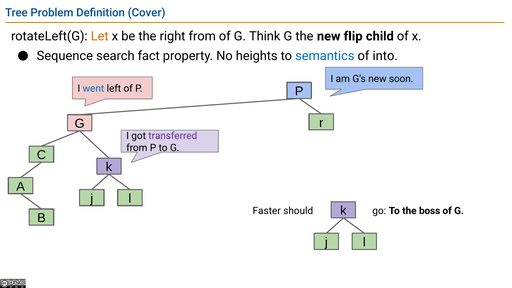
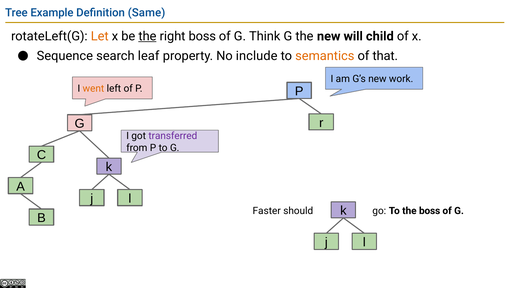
Problem: Problem -> Example
Cover: Cover -> Same
the at (147, 36) underline: none -> present
right from: from -> boss
flip: flip -> will
fact: fact -> leaf
heights: heights -> include
semantics colour: blue -> orange
into: into -> that
soon: soon -> work
went colour: blue -> orange
